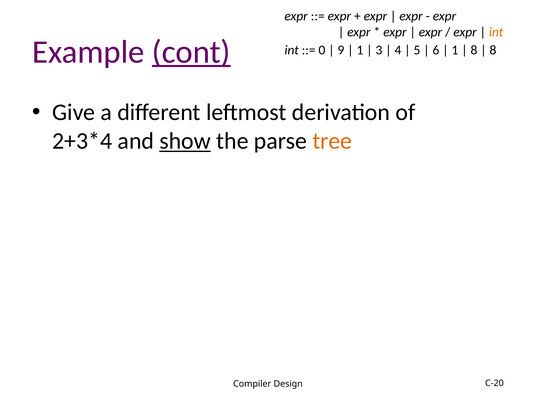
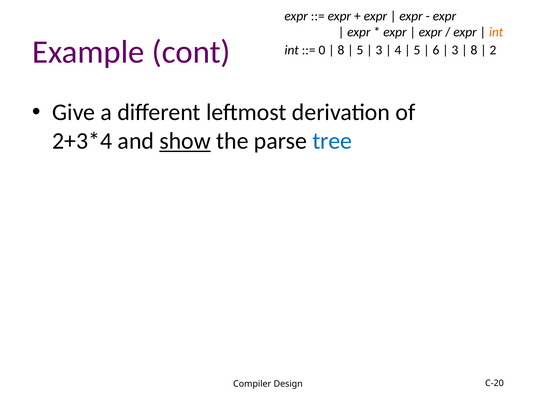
cont underline: present -> none
9 at (341, 50): 9 -> 8
1 at (360, 50): 1 -> 5
1 at (455, 50): 1 -> 3
8 at (493, 50): 8 -> 2
tree colour: orange -> blue
